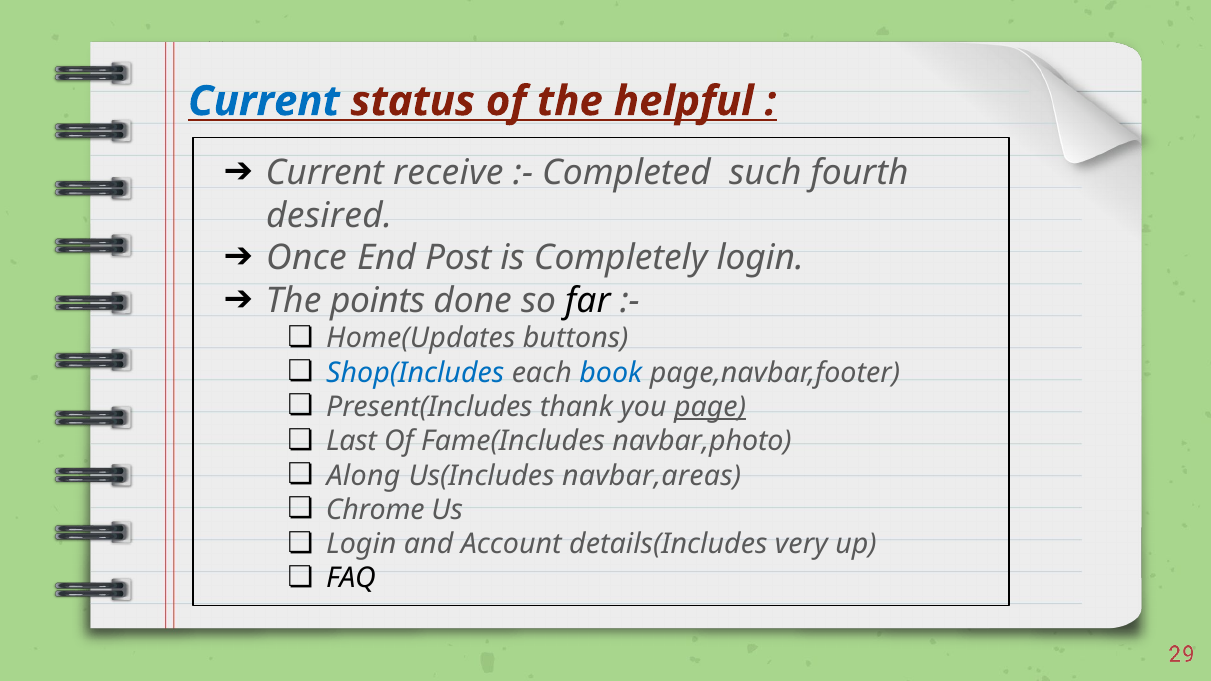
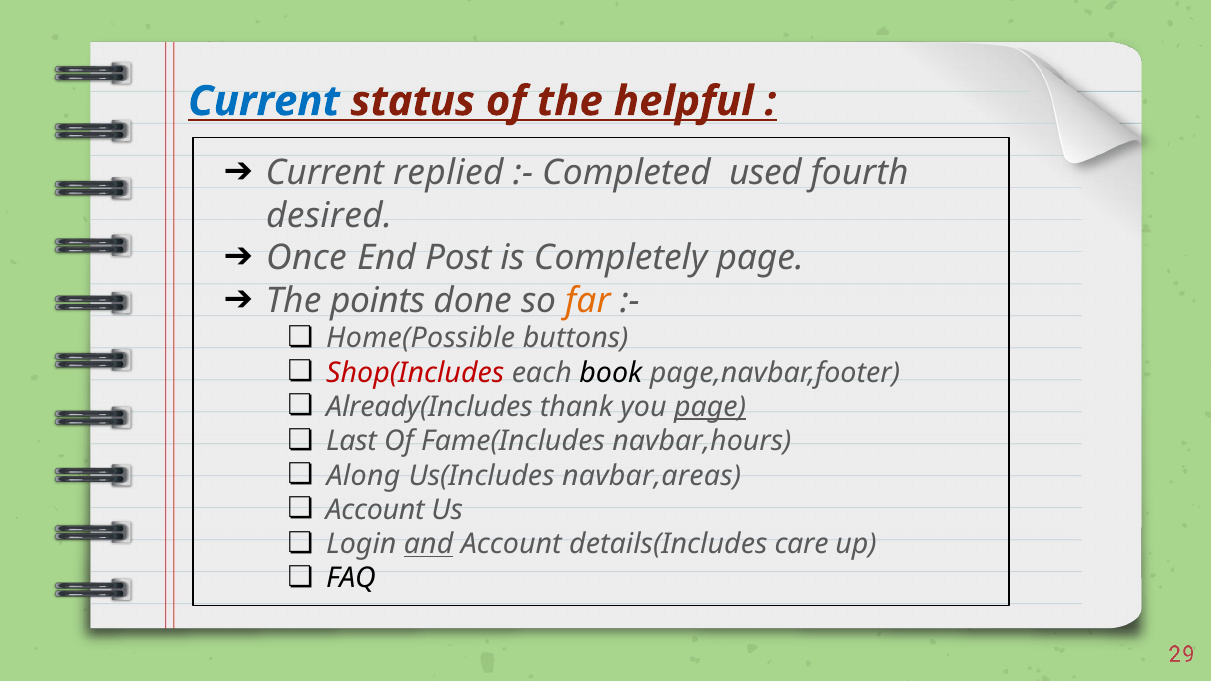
receive: receive -> replied
such: such -> used
Completely login: login -> page
far colour: black -> orange
Home(Updates: Home(Updates -> Home(Possible
Shop(Includes colour: blue -> red
book colour: blue -> black
Present(Includes: Present(Includes -> Already(Includes
navbar,photo: navbar,photo -> navbar,hours
Chrome at (375, 510): Chrome -> Account
and underline: none -> present
very: very -> care
